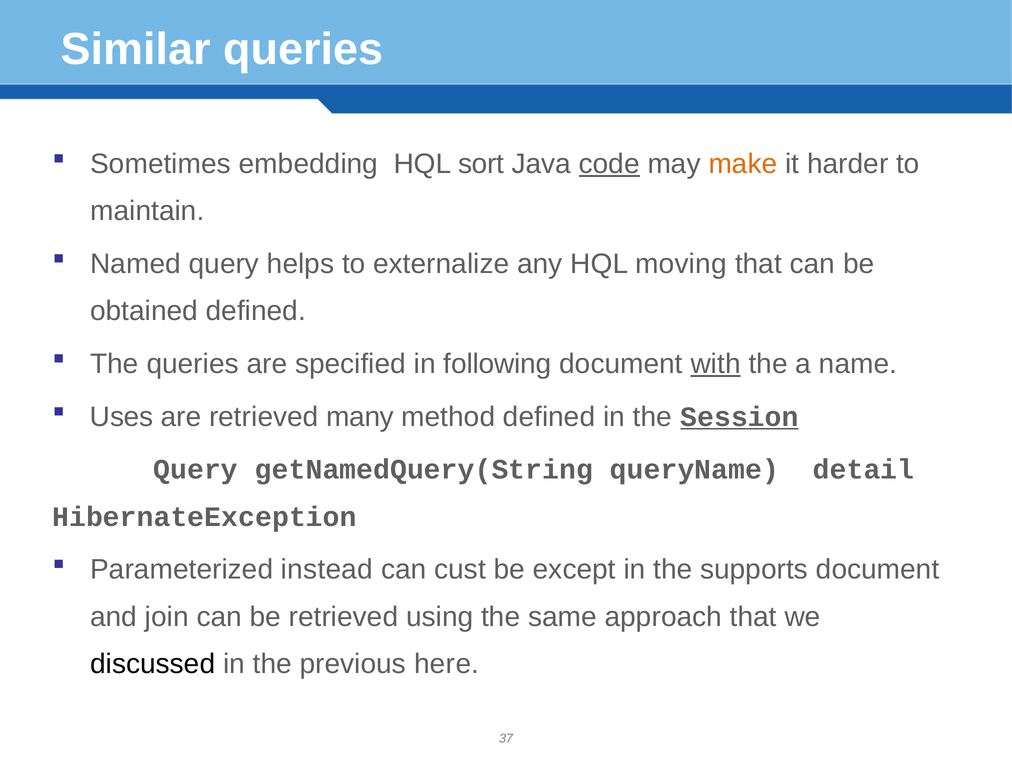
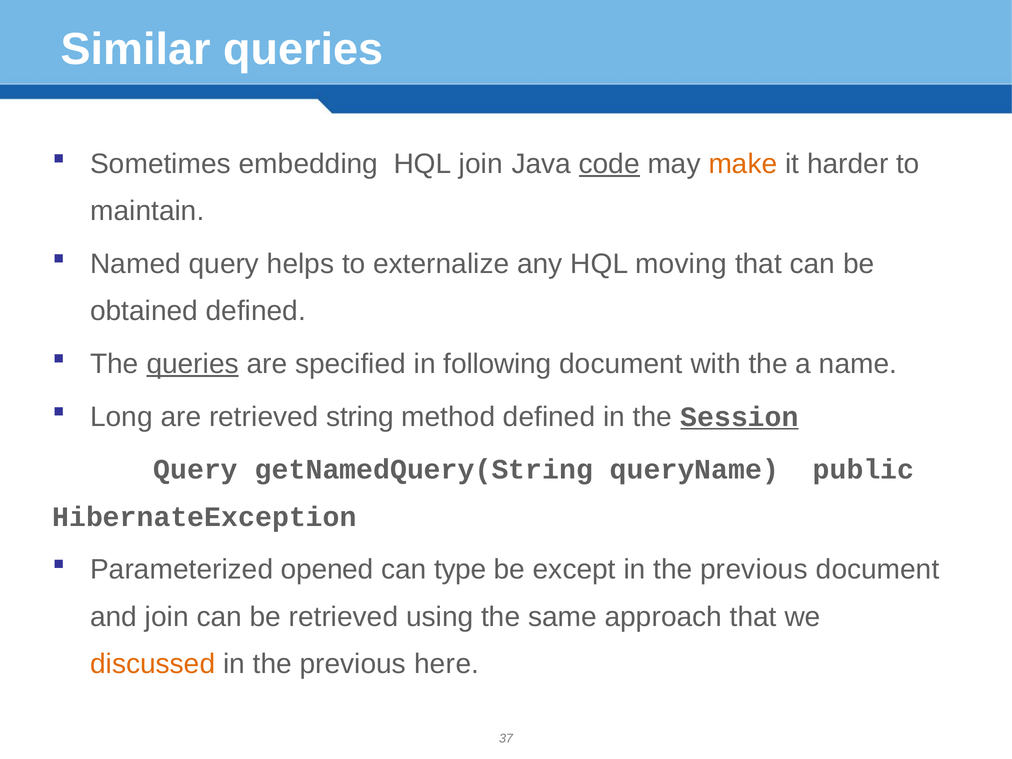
HQL sort: sort -> join
queries at (193, 364) underline: none -> present
with underline: present -> none
Uses: Uses -> Long
many: many -> string
detail: detail -> public
instead: instead -> opened
cust: cust -> type
supports at (754, 570): supports -> previous
discussed colour: black -> orange
